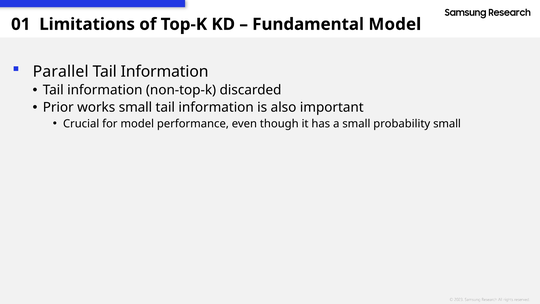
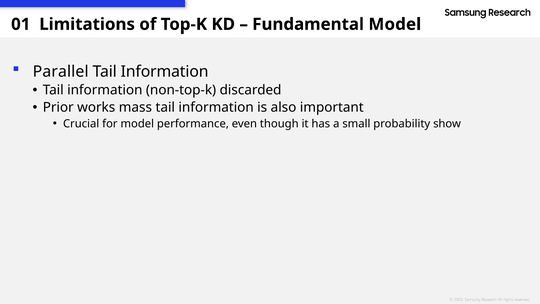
works small: small -> mass
probability small: small -> show
